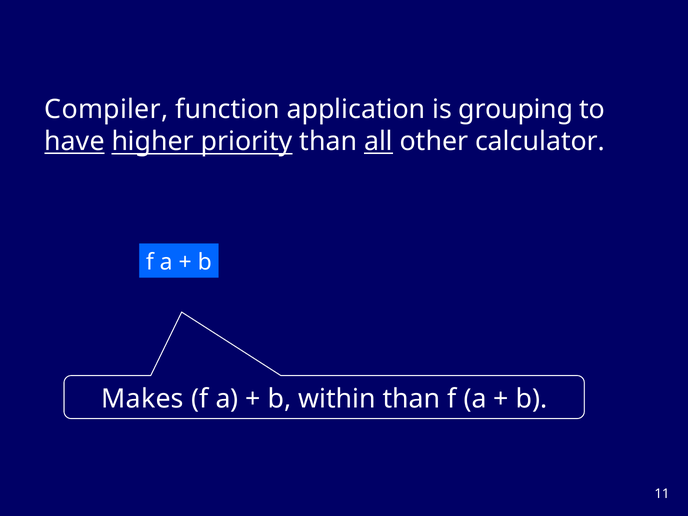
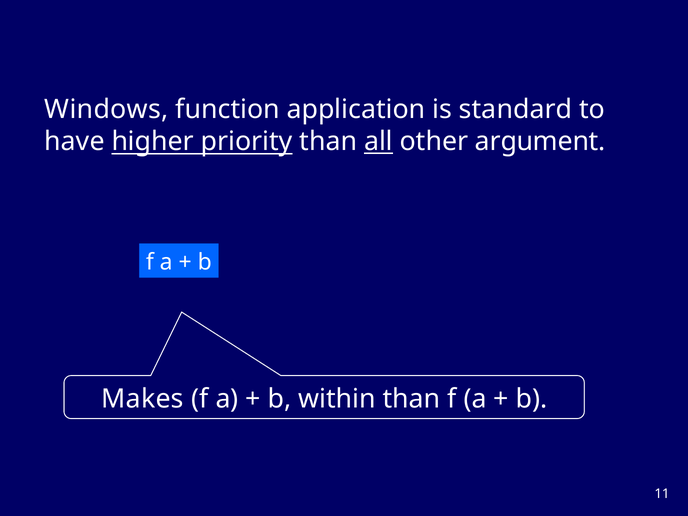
Compiler: Compiler -> Windows
grouping: grouping -> standard
have underline: present -> none
calculator: calculator -> argument
